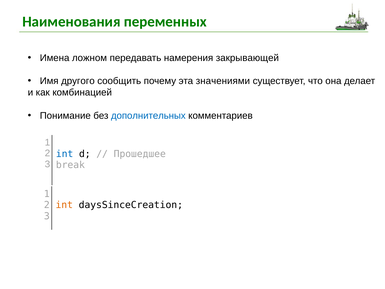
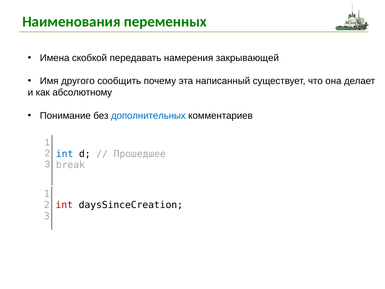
ложном: ложном -> скобкой
значениями: значениями -> написанный
комбинацией: комбинацией -> абсолютному
int at (64, 205) colour: orange -> red
